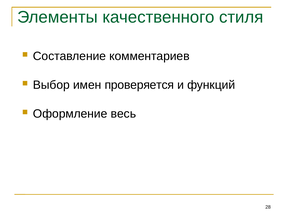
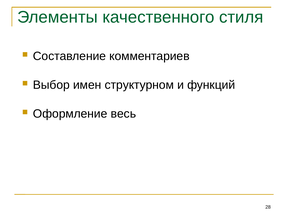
проверяется: проверяется -> структурном
